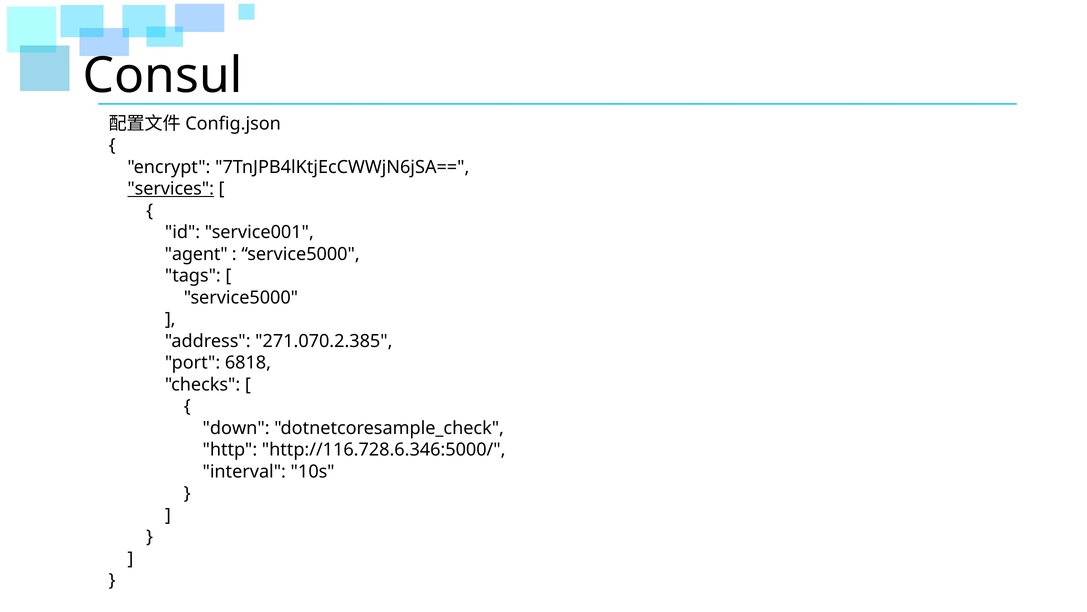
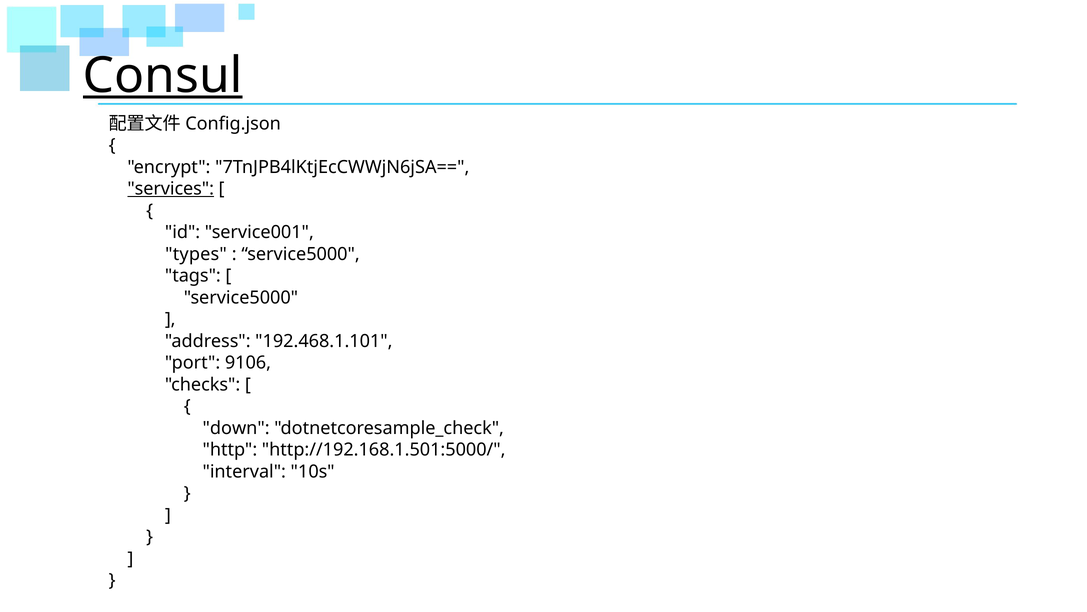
Consul underline: none -> present
agent: agent -> types
271.070.2.385: 271.070.2.385 -> 192.468.1.101
6818: 6818 -> 9106
http://116.728.6.346:5000/: http://116.728.6.346:5000/ -> http://192.168.1.501:5000/
